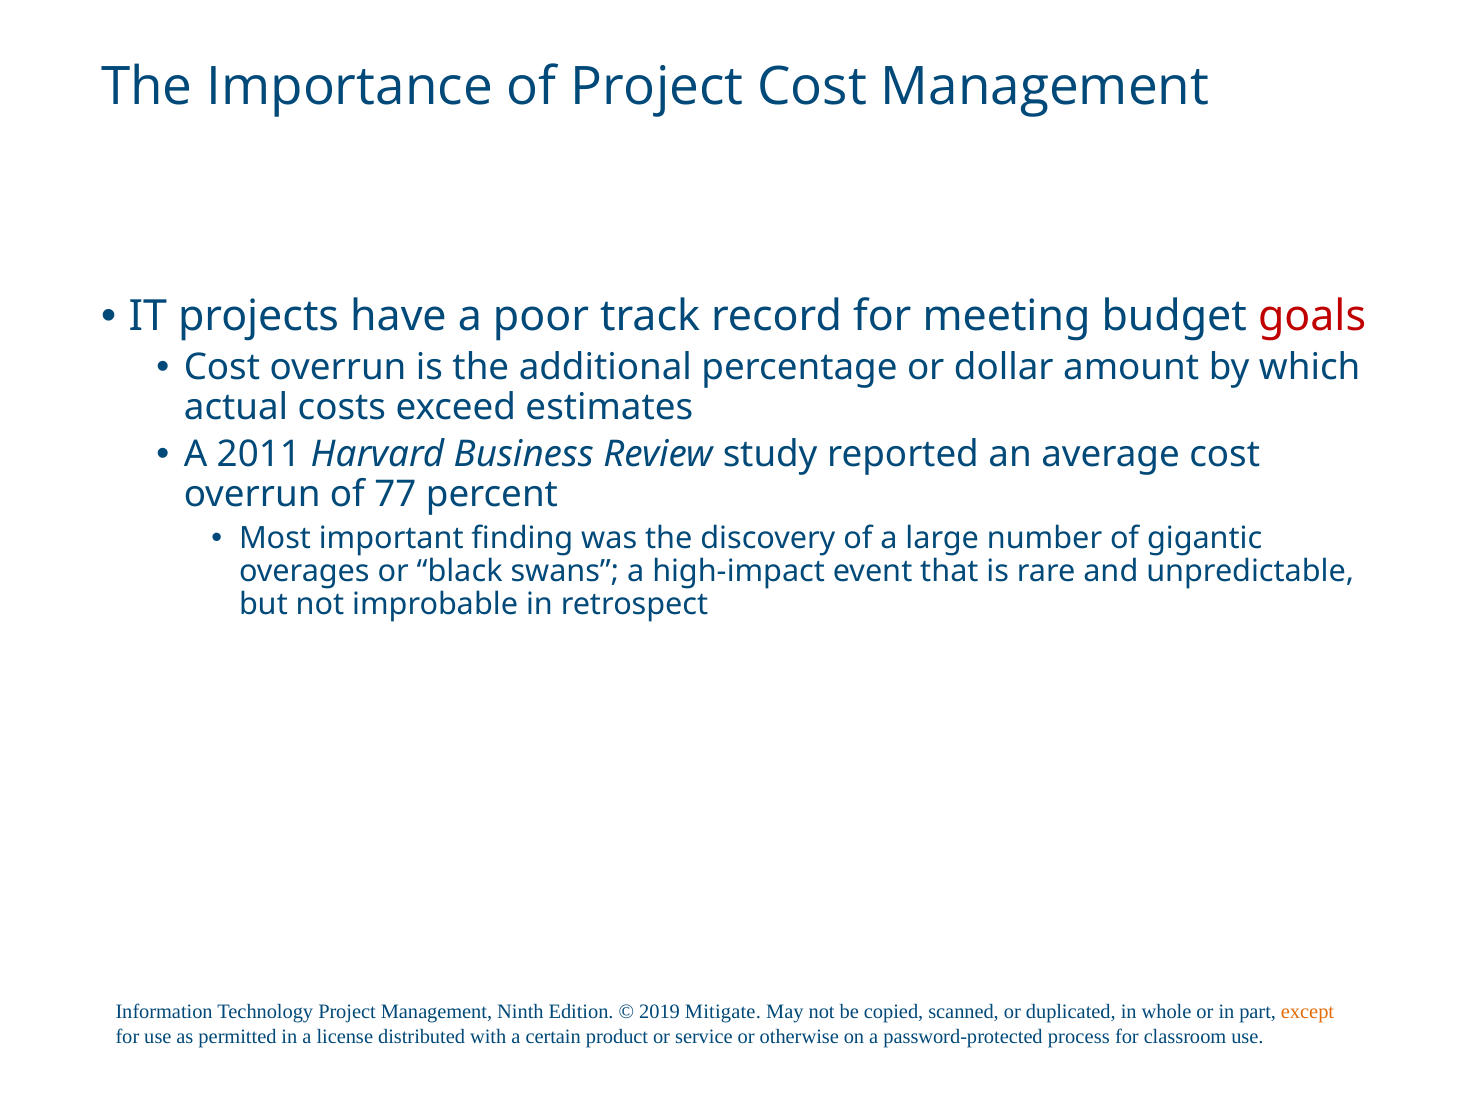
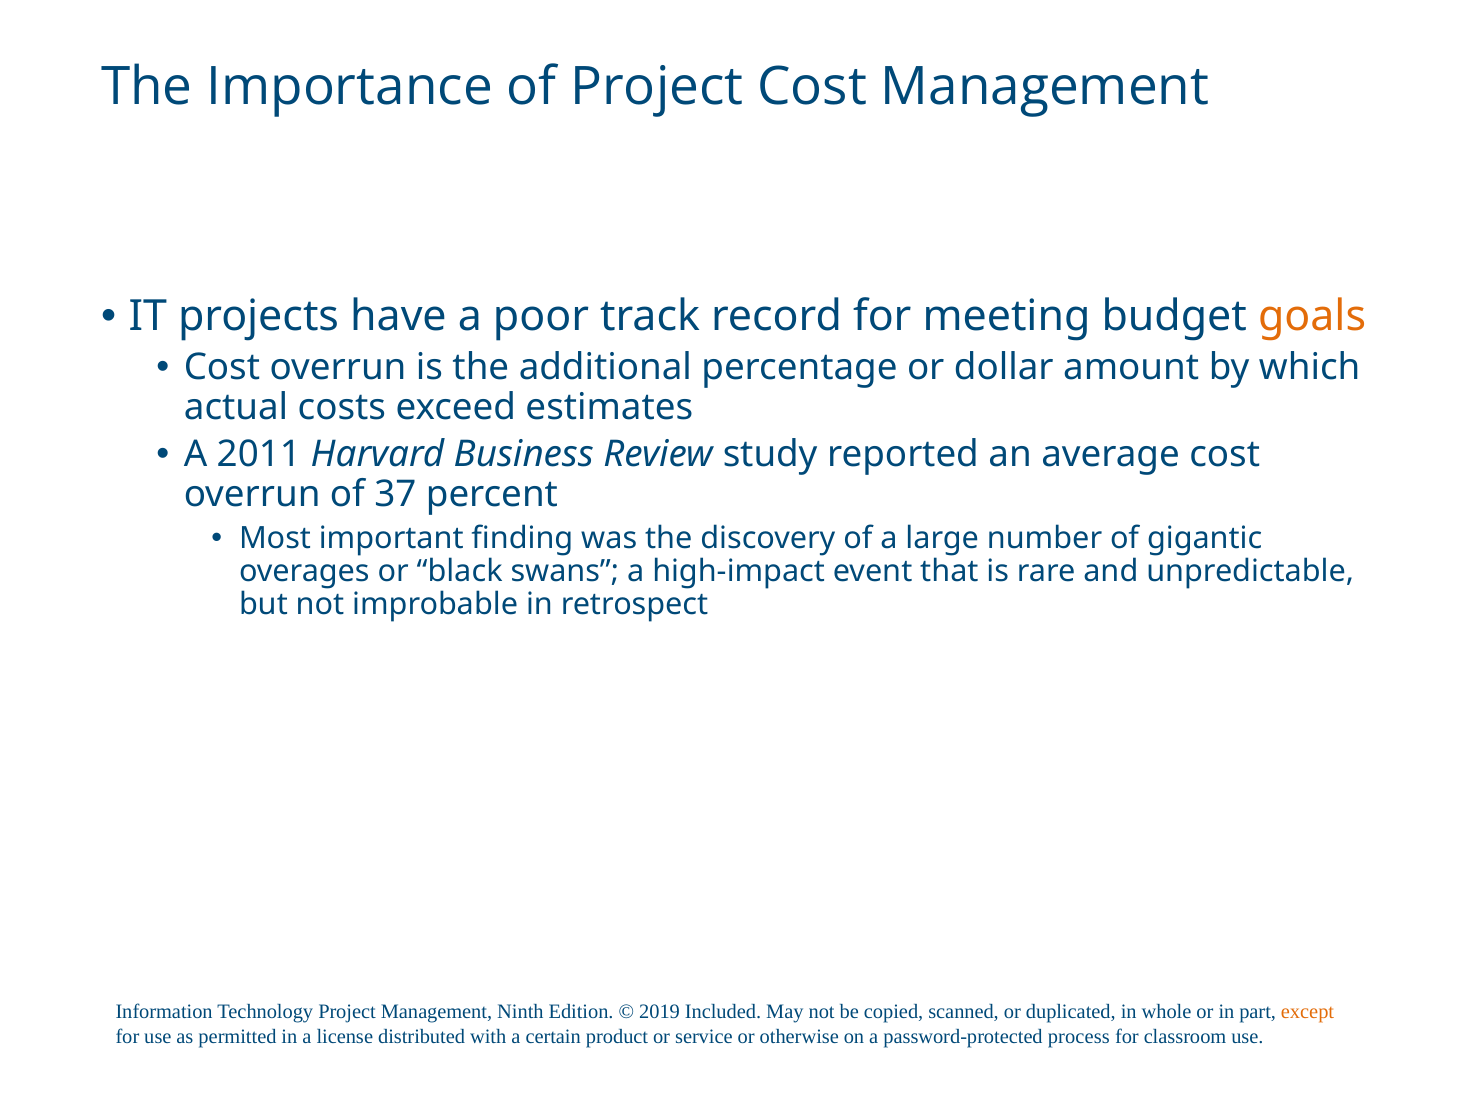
goals colour: red -> orange
77: 77 -> 37
Mitigate: Mitigate -> Included
